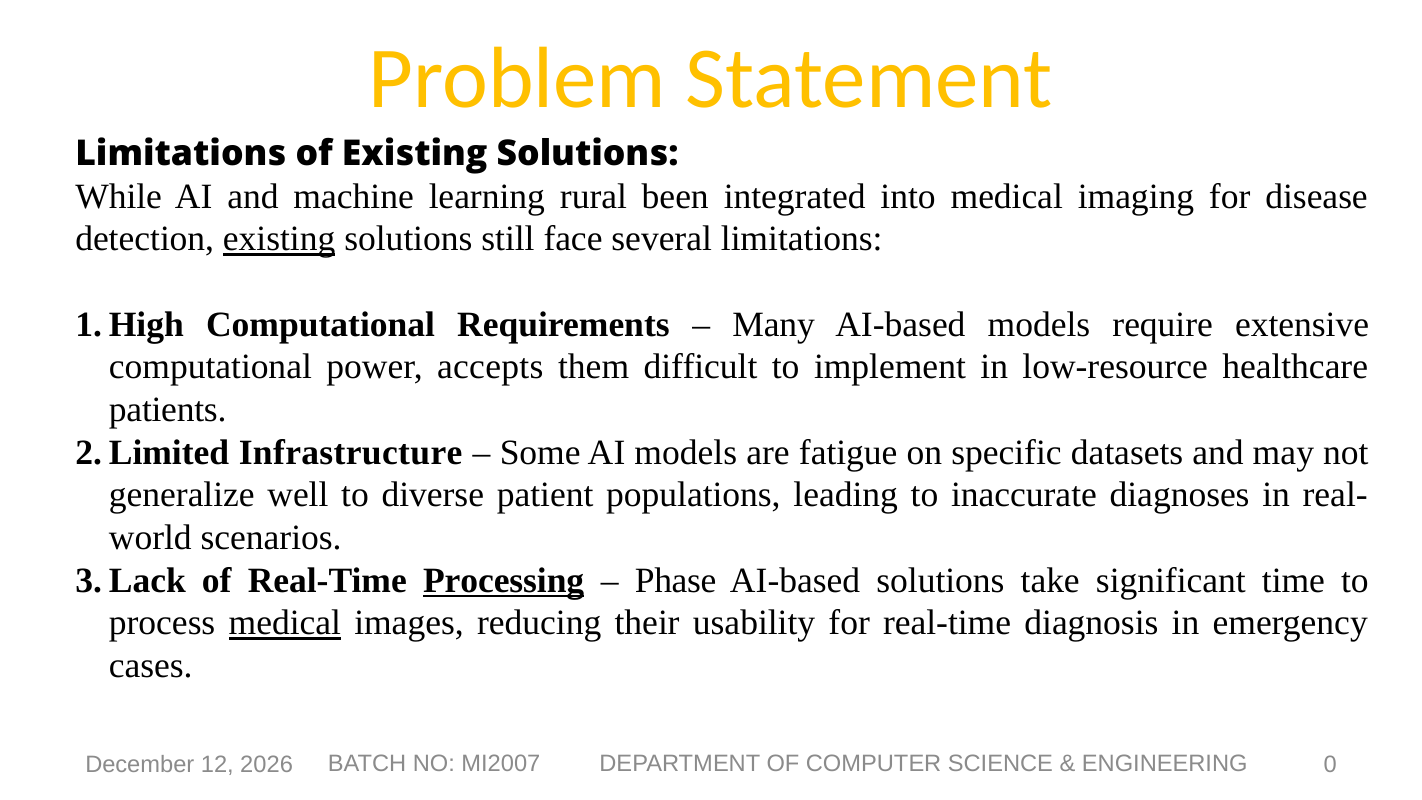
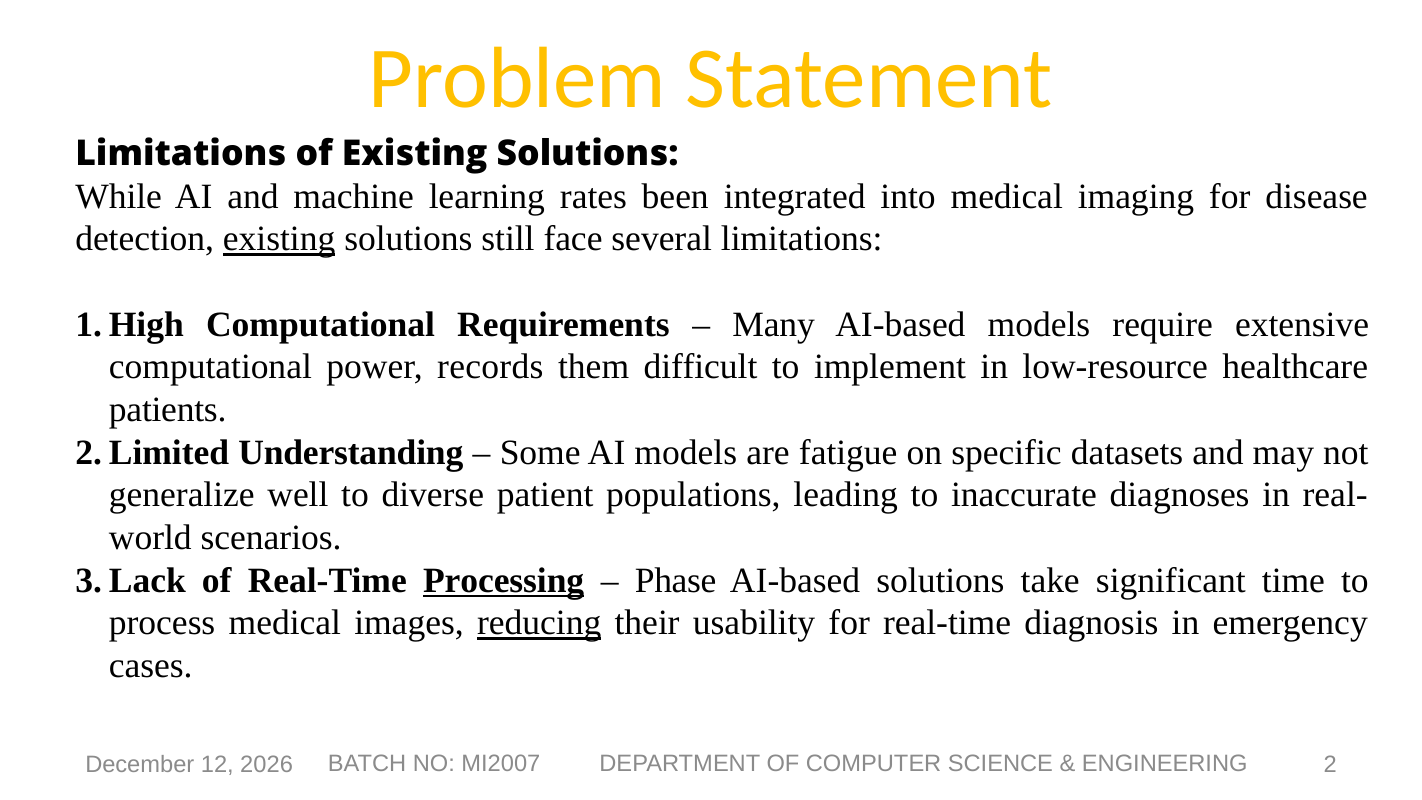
rural: rural -> rates
accepts: accepts -> records
Infrastructure: Infrastructure -> Understanding
medical at (285, 623) underline: present -> none
reducing underline: none -> present
0: 0 -> 2
